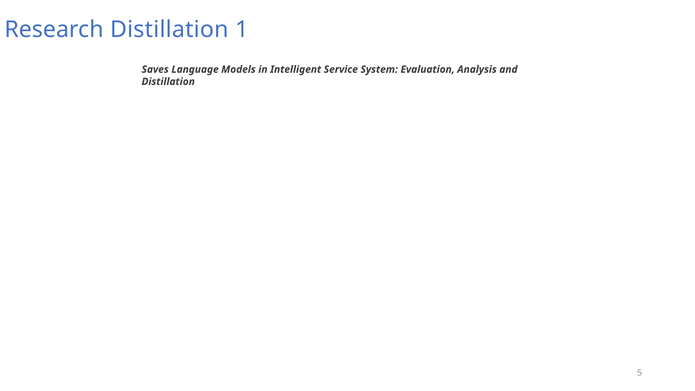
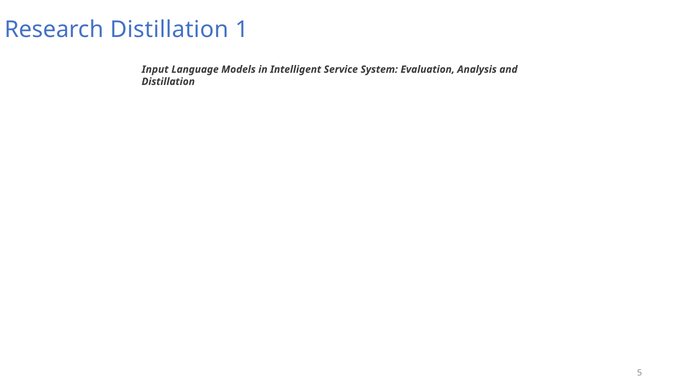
Saves: Saves -> Input
